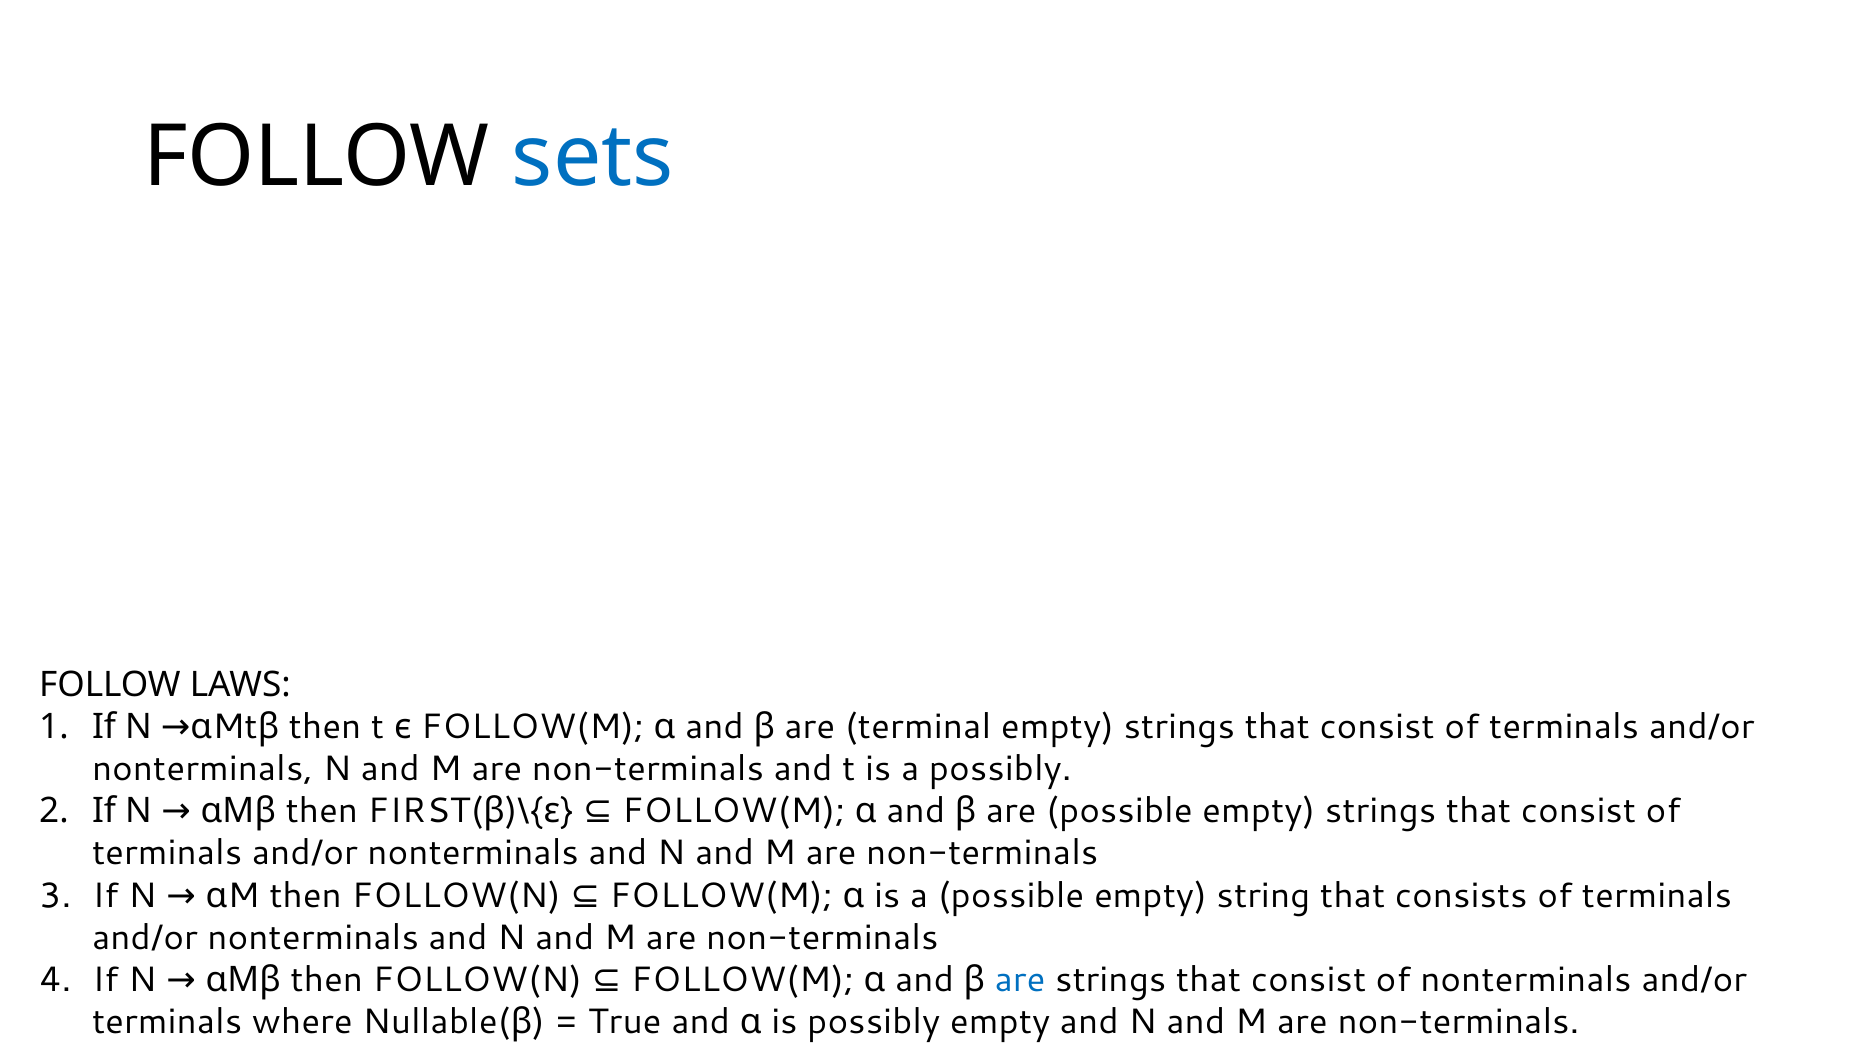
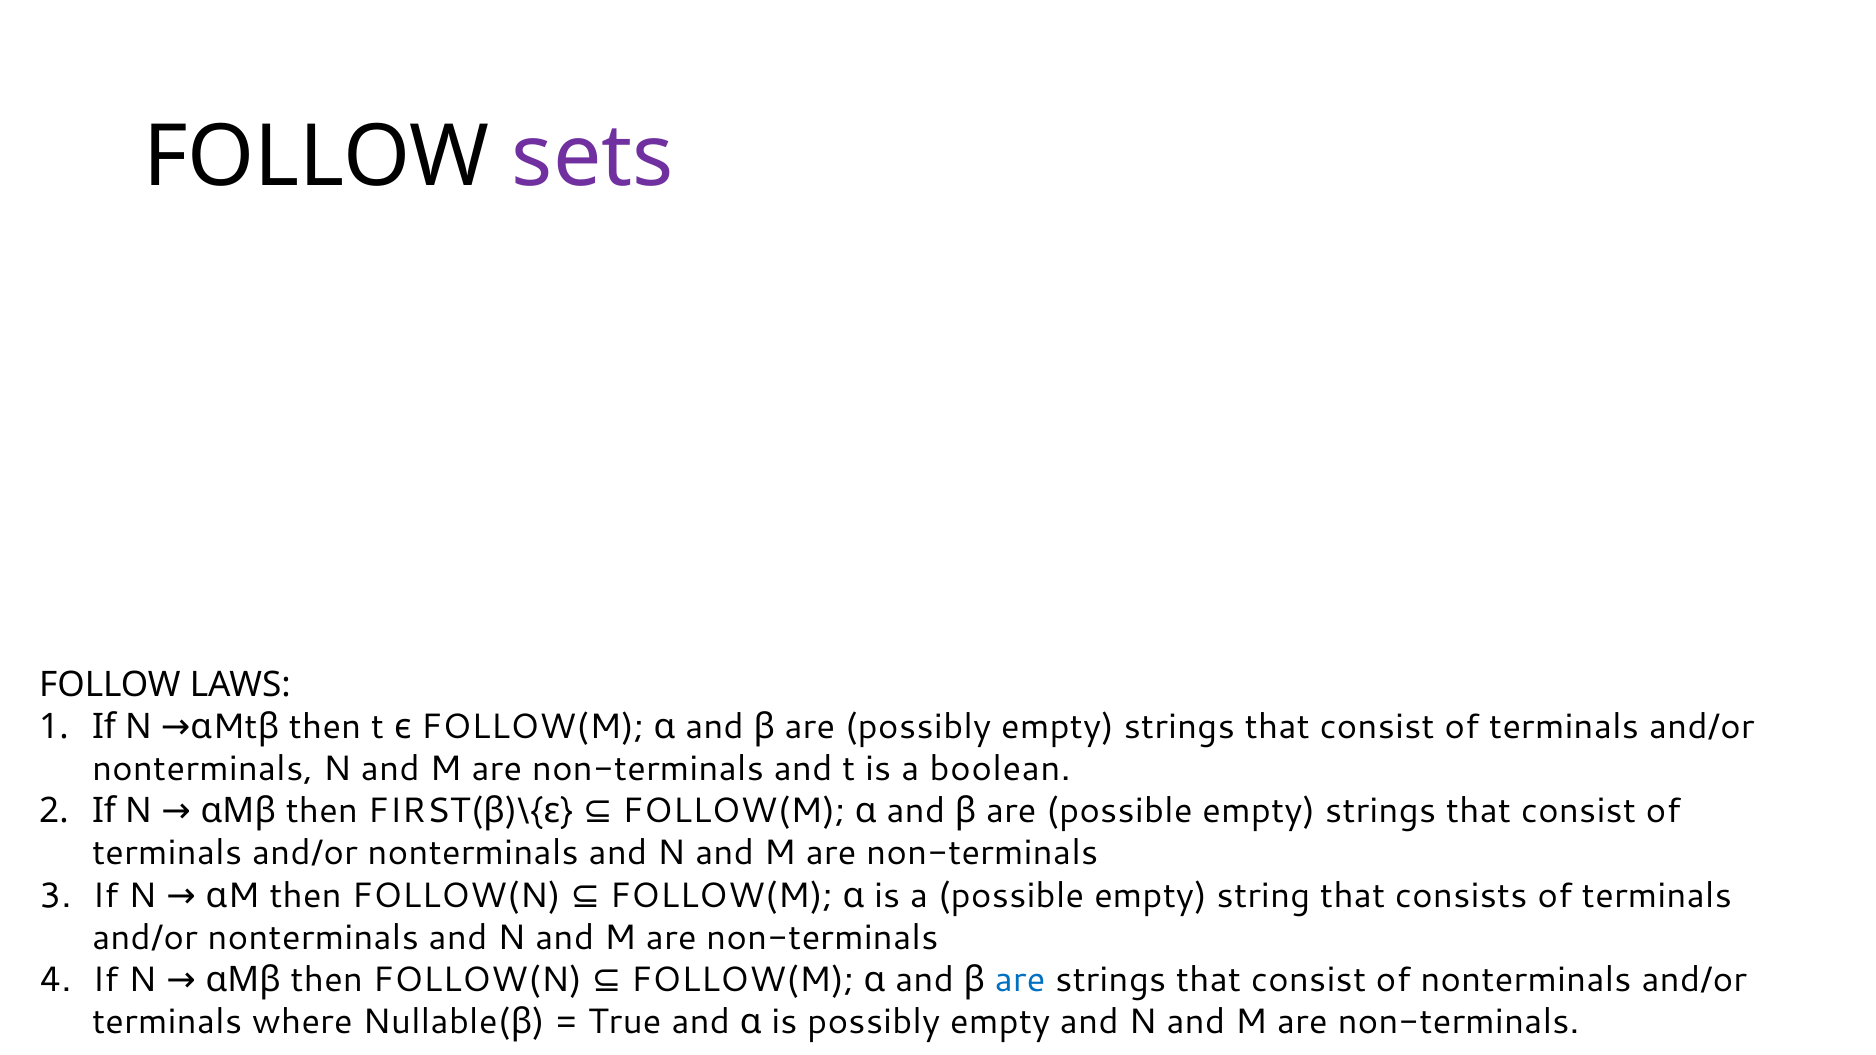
sets colour: blue -> purple
are terminal: terminal -> possibly
a possibly: possibly -> boolean
